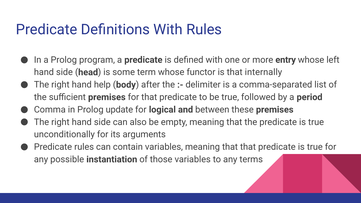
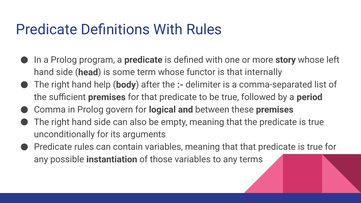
entry: entry -> story
update: update -> govern
